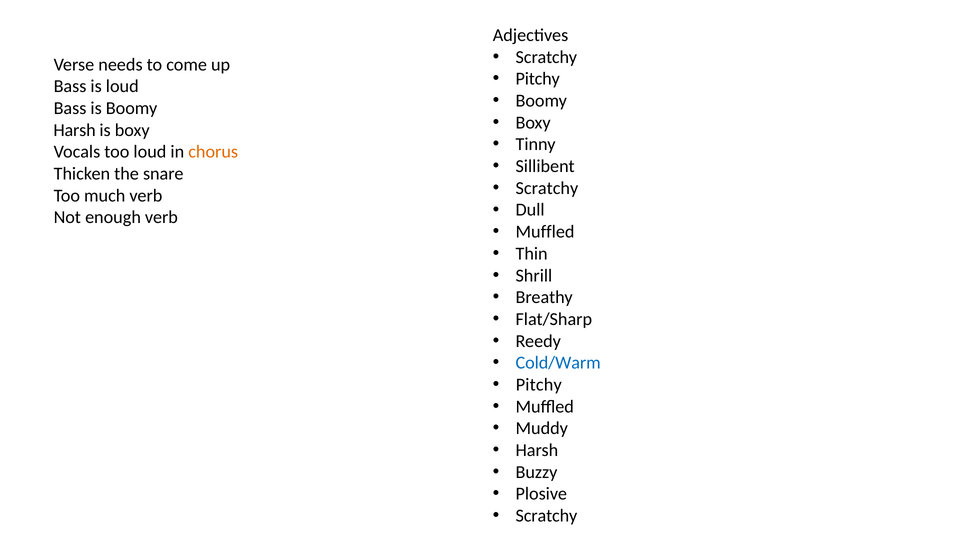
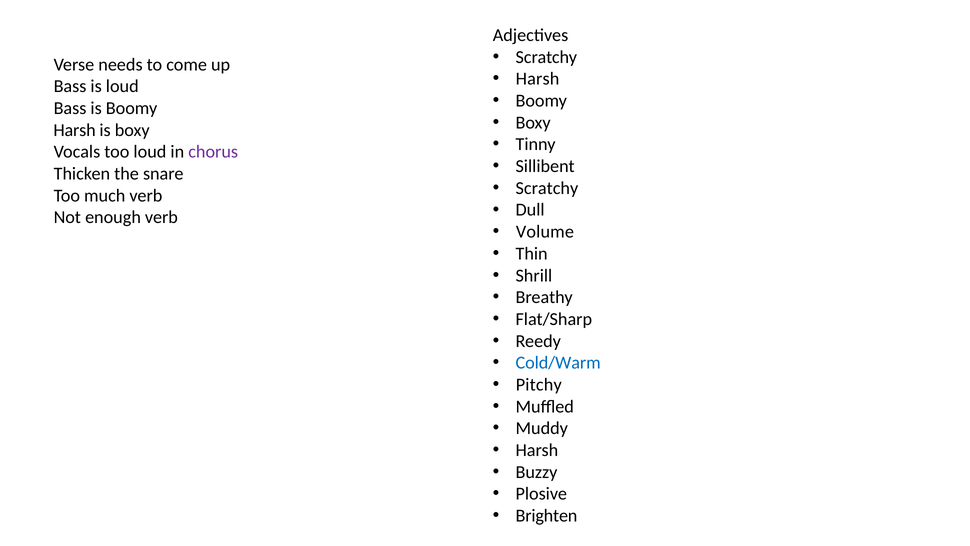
Pitchy at (538, 79): Pitchy -> Harsh
chorus colour: orange -> purple
Muffled at (545, 232): Muffled -> Volume
Scratchy at (546, 515): Scratchy -> Brighten
